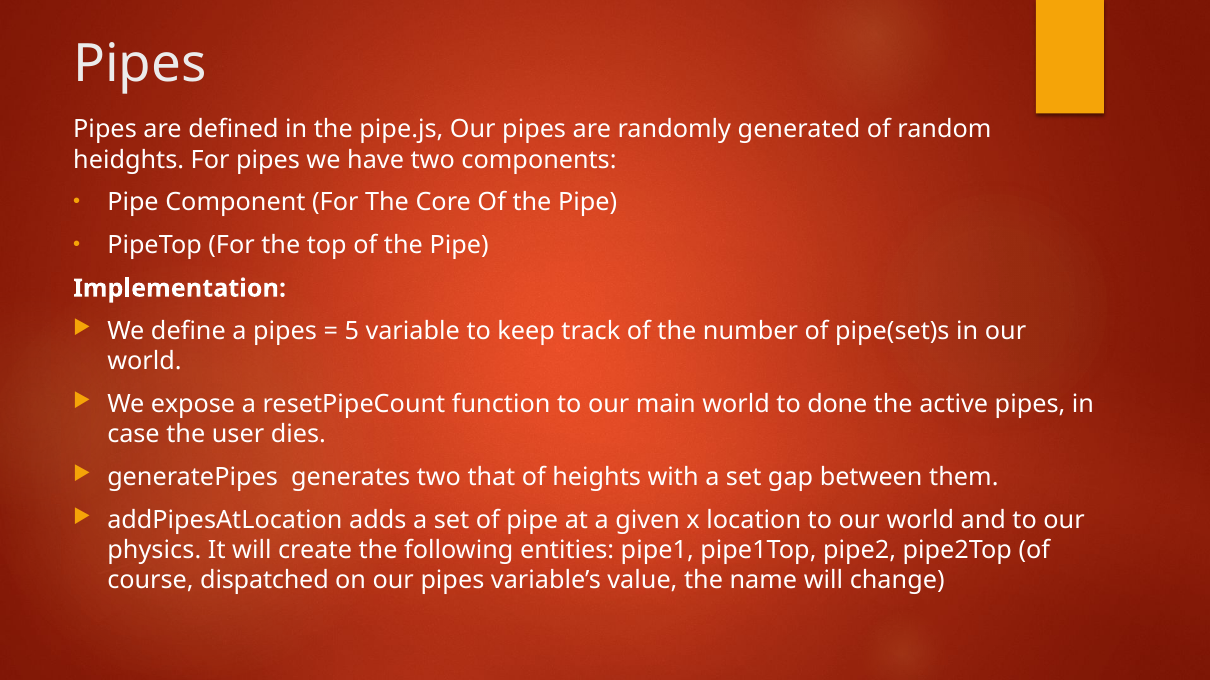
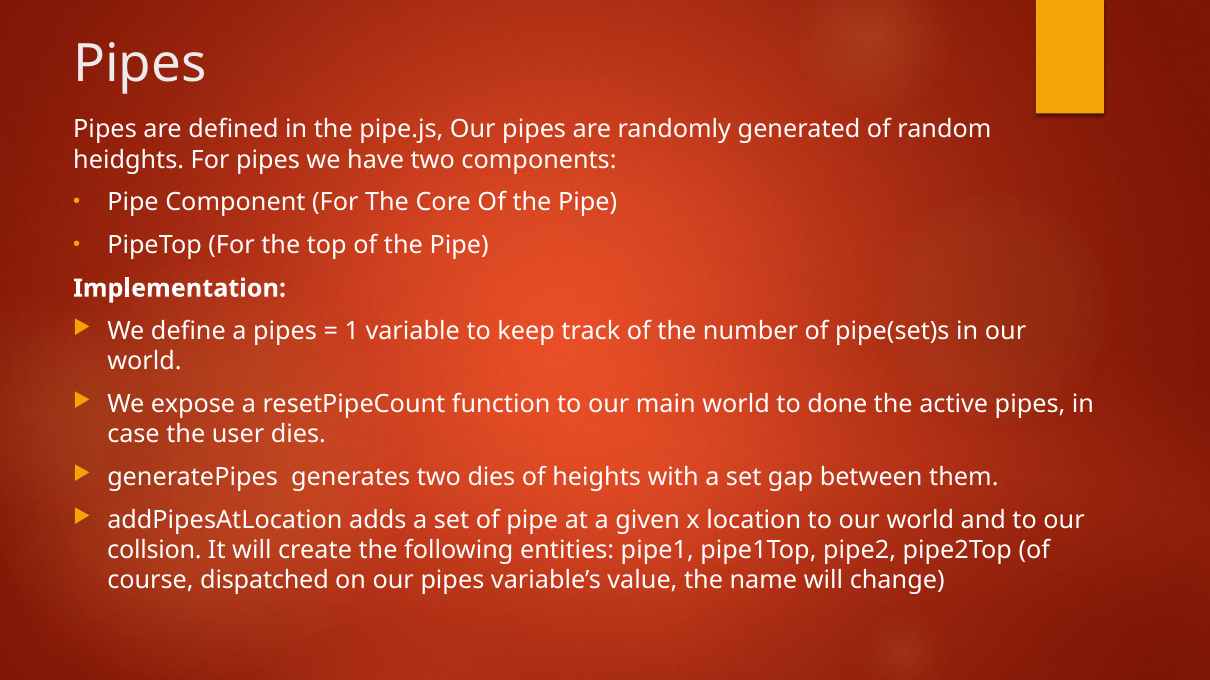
5: 5 -> 1
two that: that -> dies
physics: physics -> collsion
